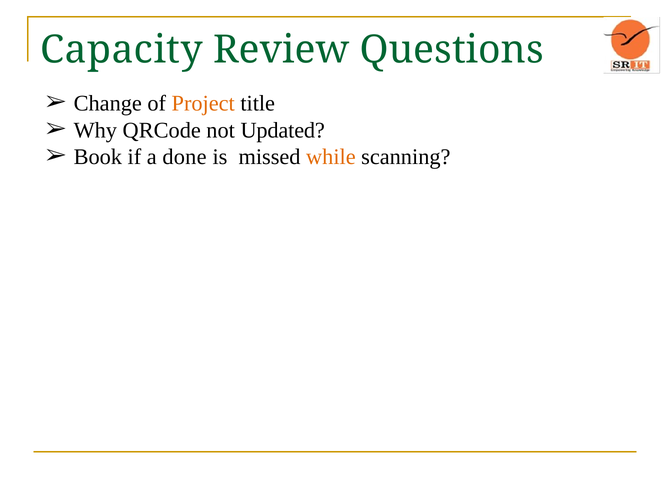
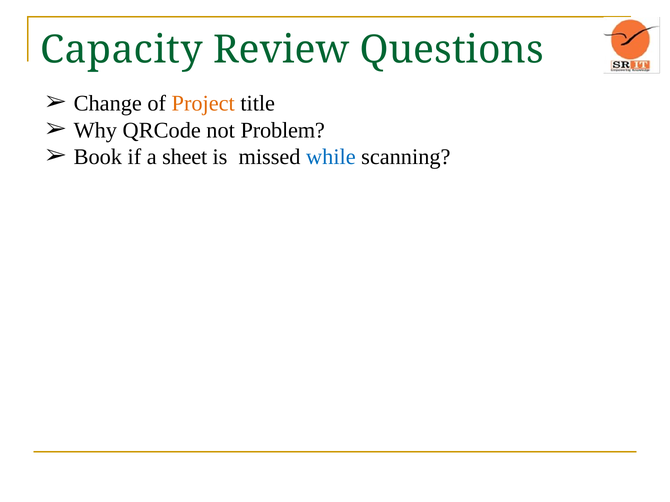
Updated: Updated -> Problem
done: done -> sheet
while colour: orange -> blue
